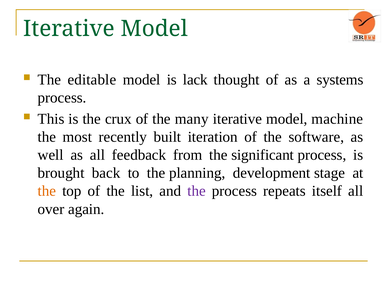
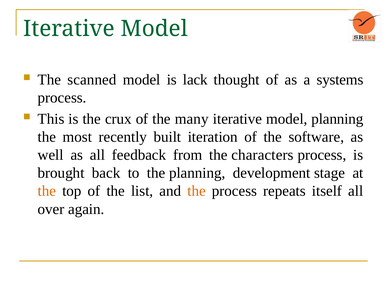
editable: editable -> scanned
model machine: machine -> planning
significant: significant -> characters
the at (197, 191) colour: purple -> orange
